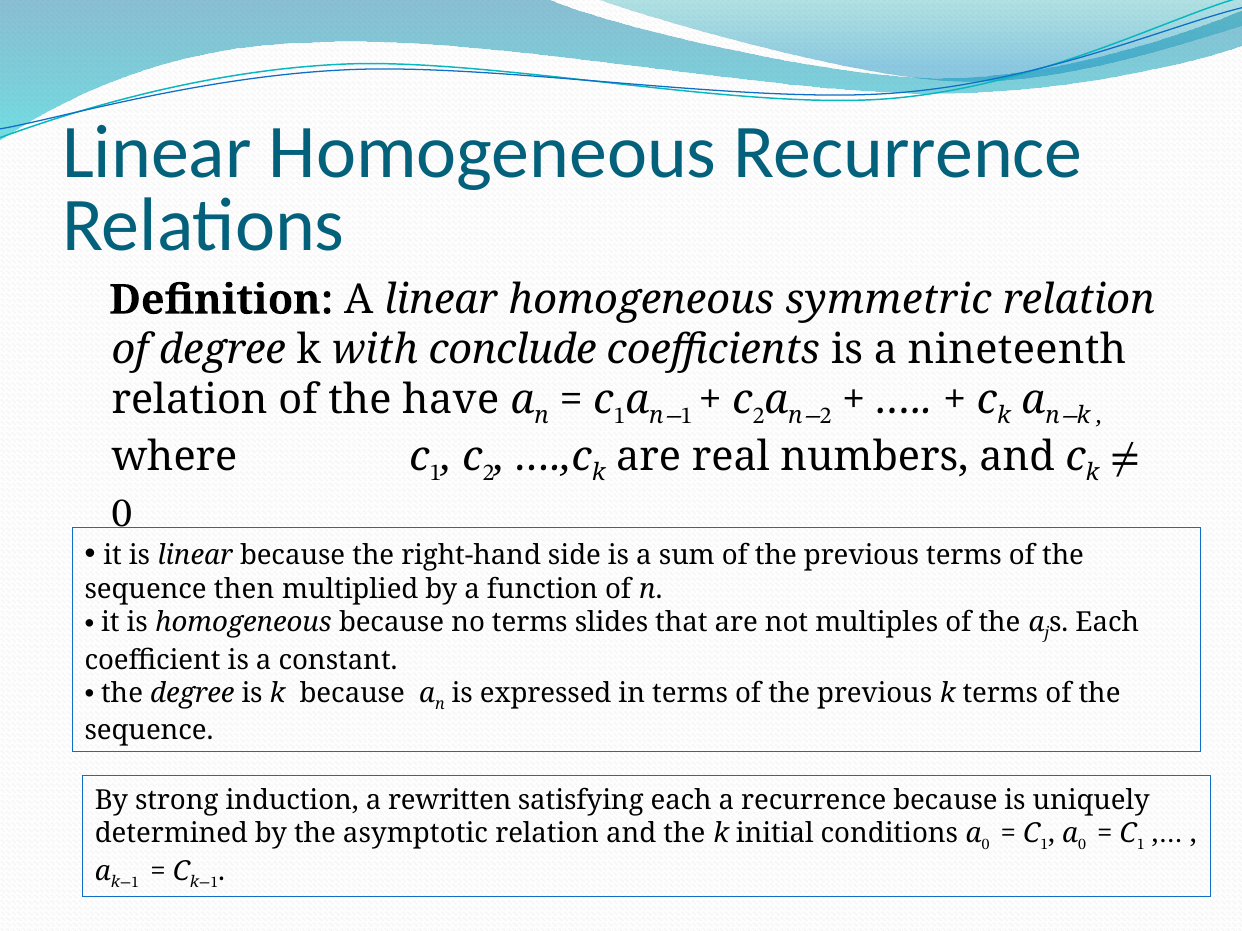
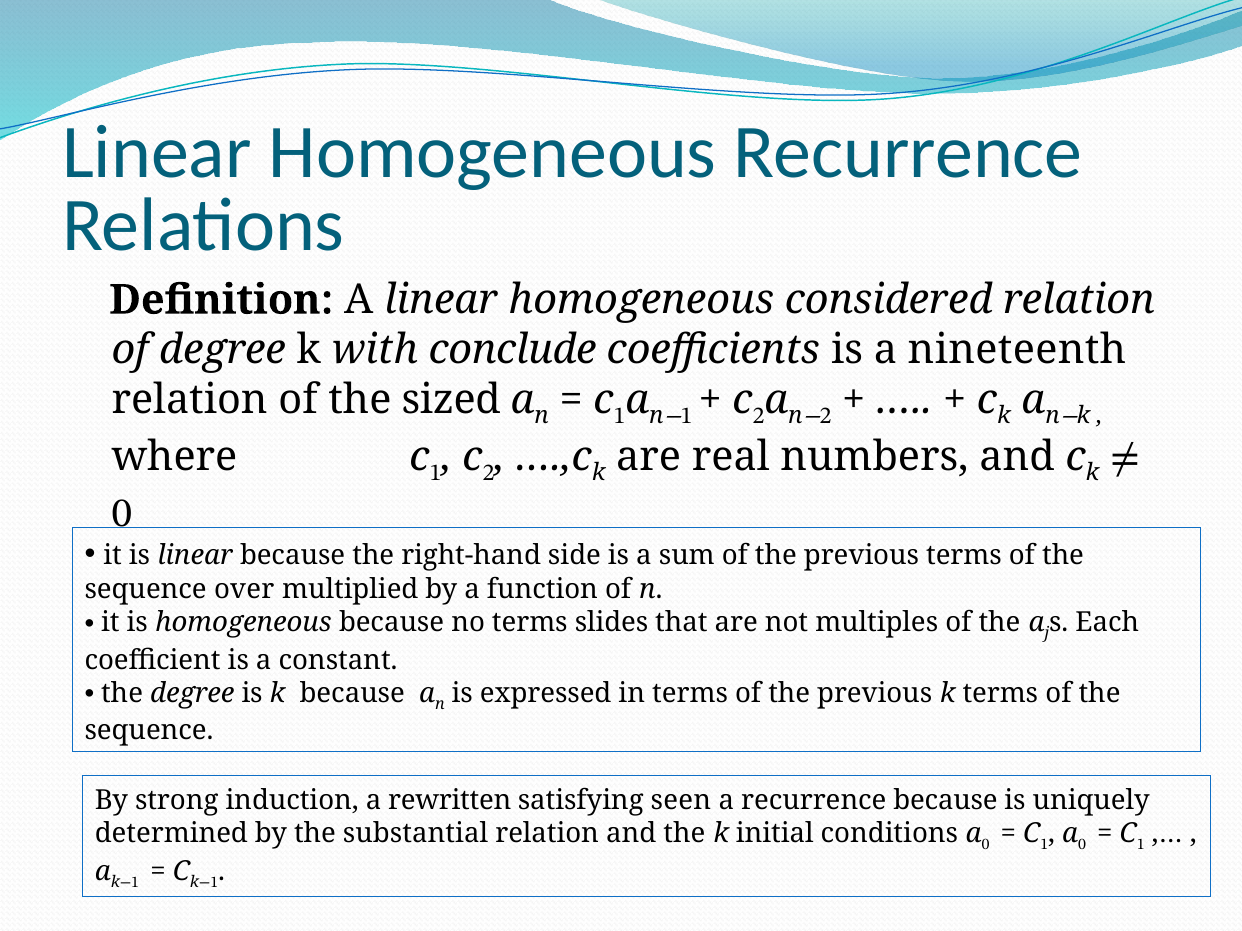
symmetric: symmetric -> considered
have: have -> sized
then: then -> over
satisfying each: each -> seen
asymptotic: asymptotic -> substantial
